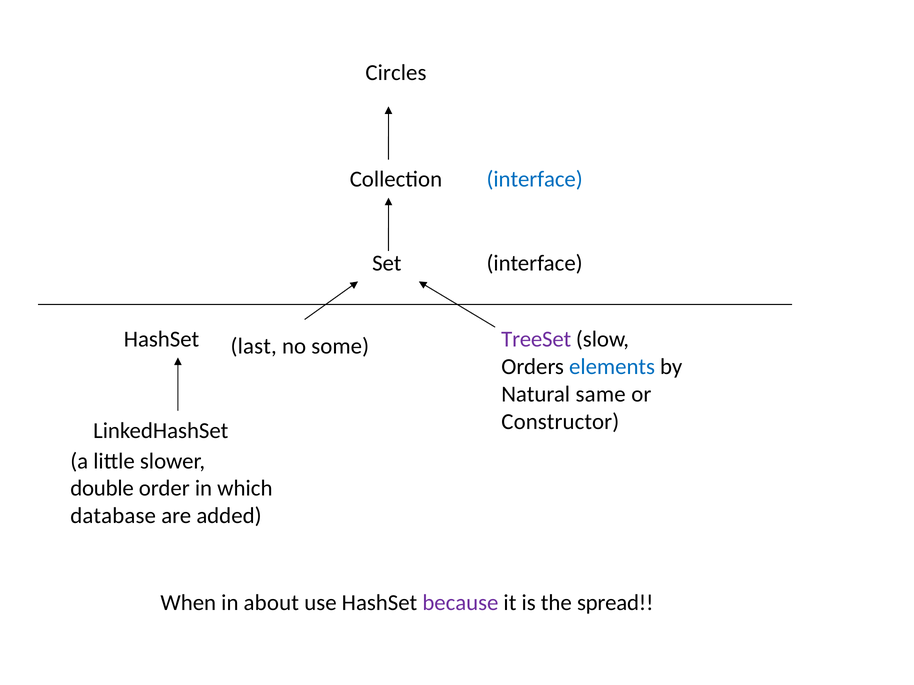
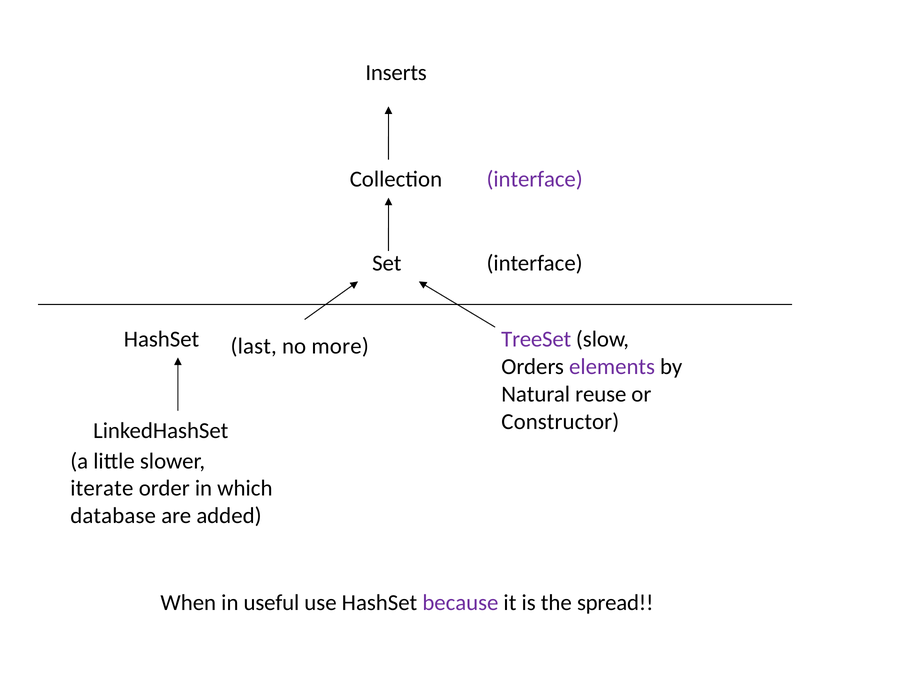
Circles: Circles -> Inserts
interface at (535, 180) colour: blue -> purple
some: some -> more
elements colour: blue -> purple
same: same -> reuse
double: double -> iterate
about: about -> useful
